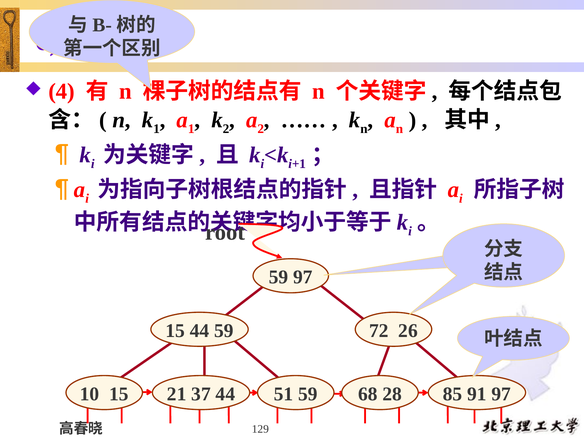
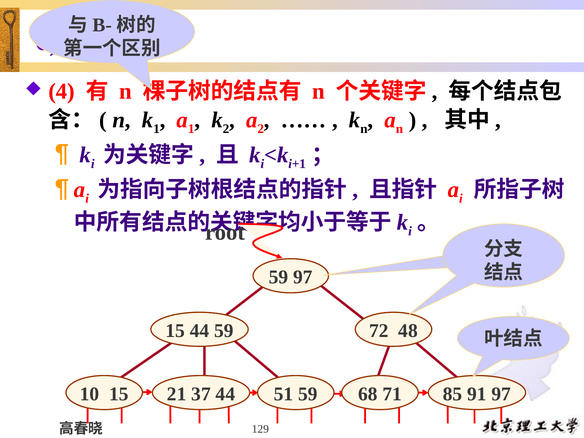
26: 26 -> 48
28: 28 -> 71
